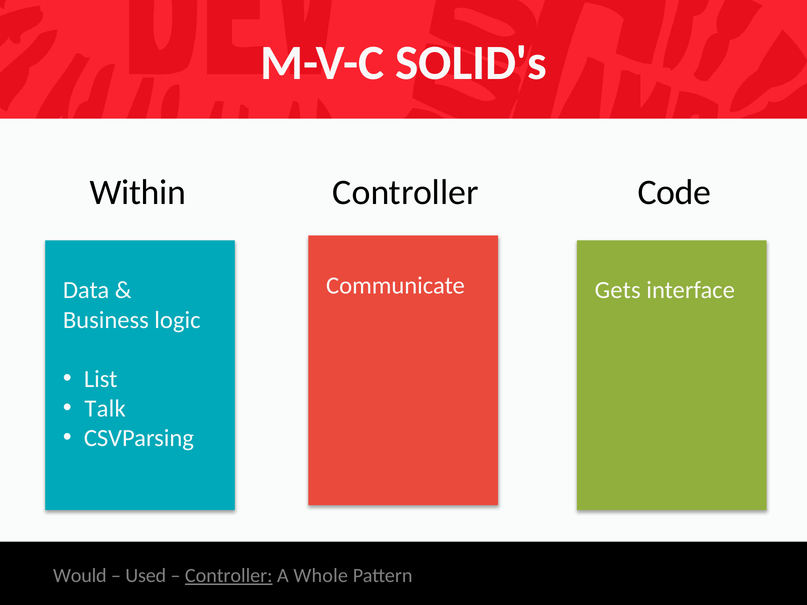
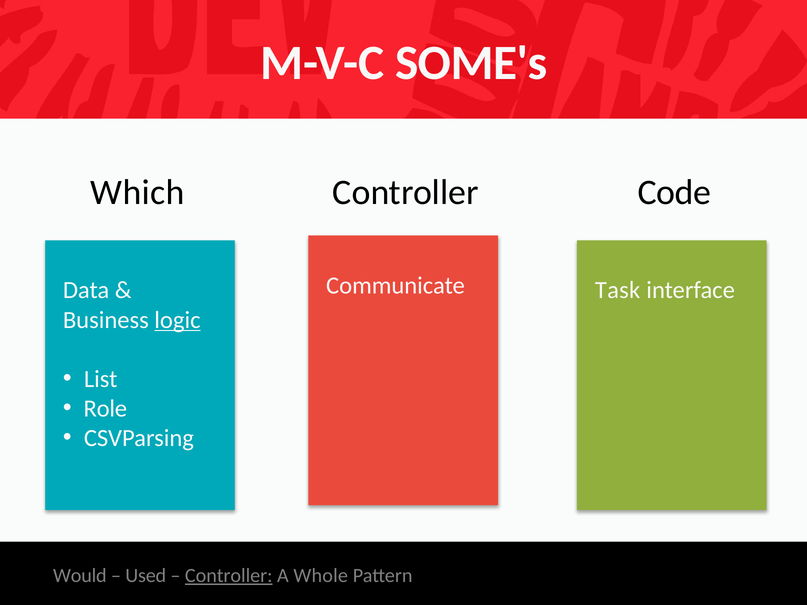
SOLID's: SOLID's -> SOME's
Within: Within -> Which
Gets: Gets -> Task
logic underline: none -> present
Talk: Talk -> Role
